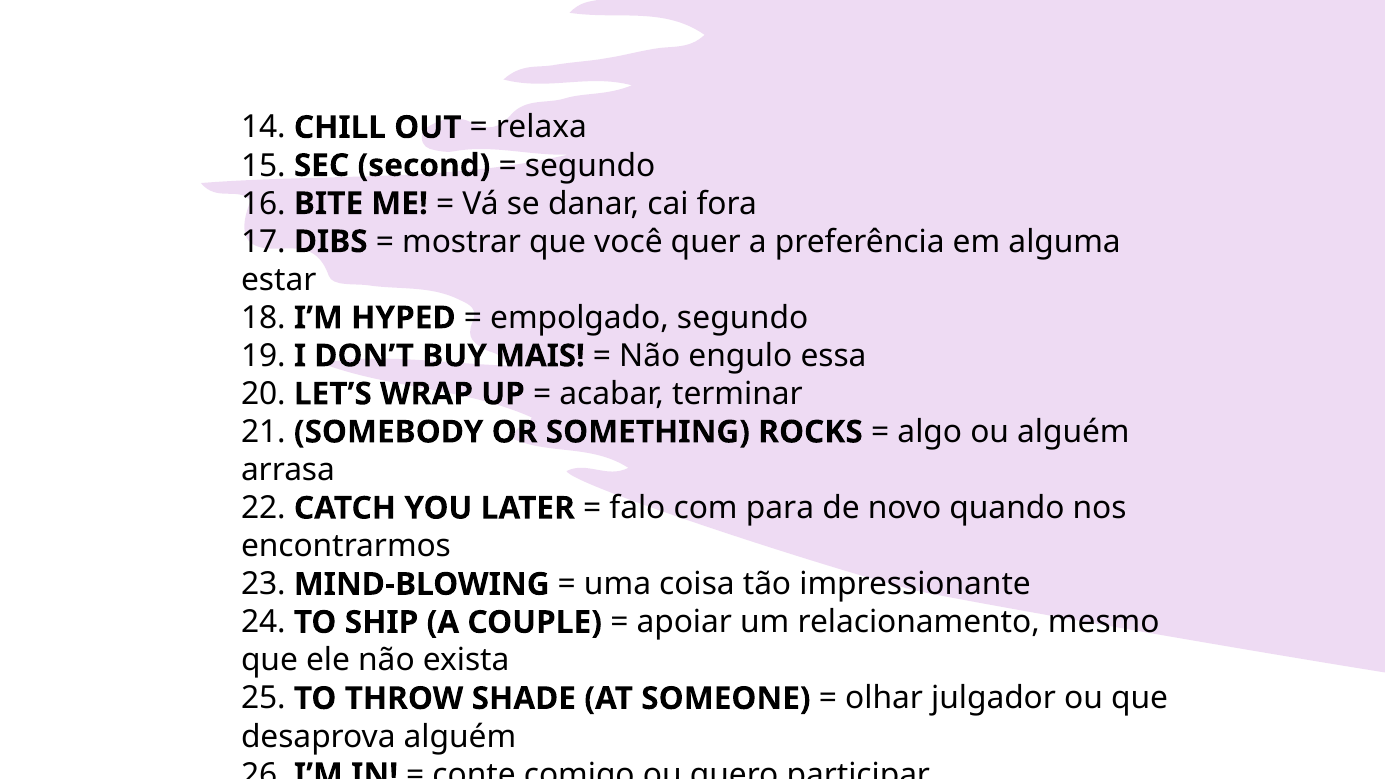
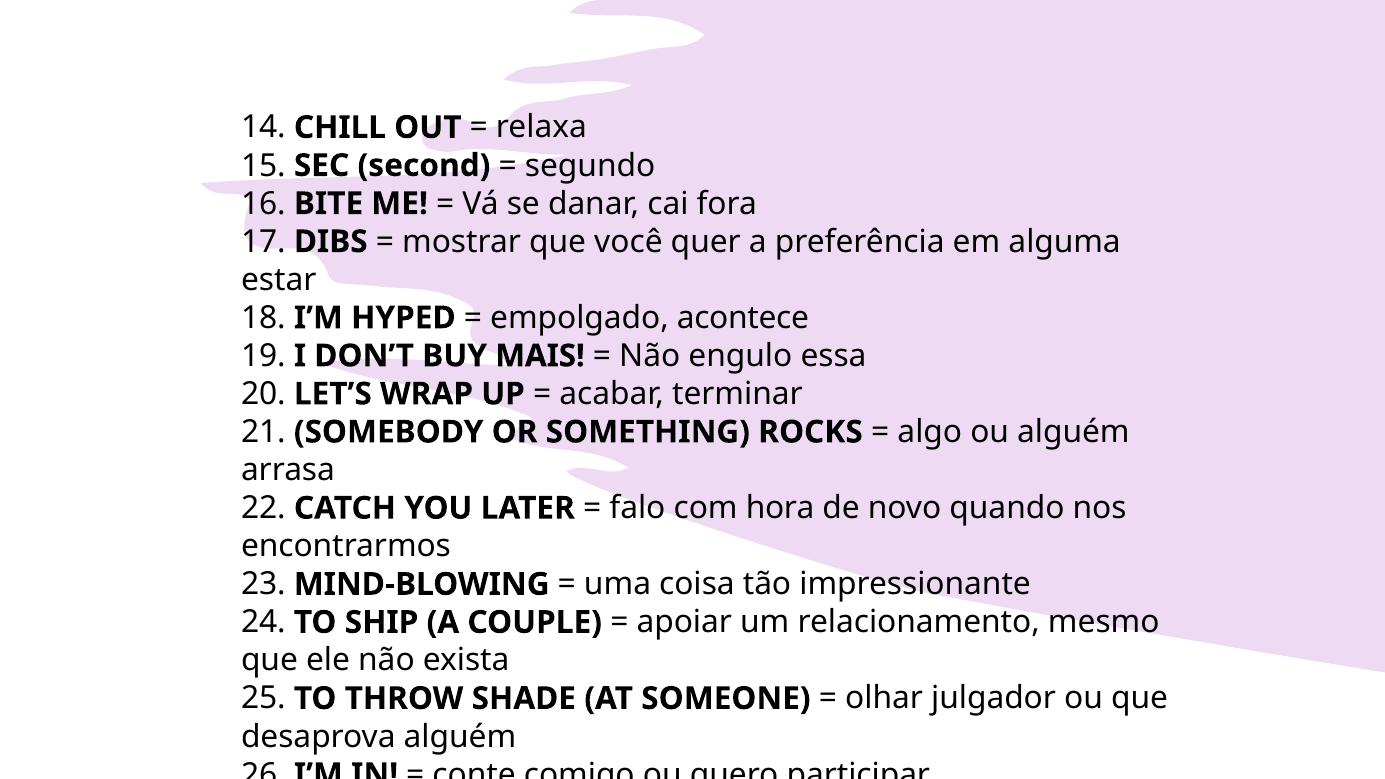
empolgado segundo: segundo -> acontece
para: para -> hora
